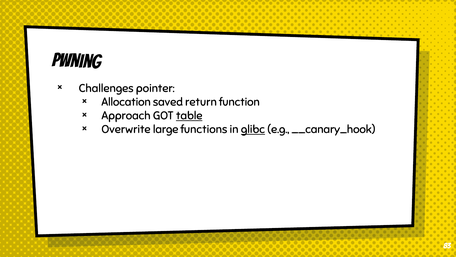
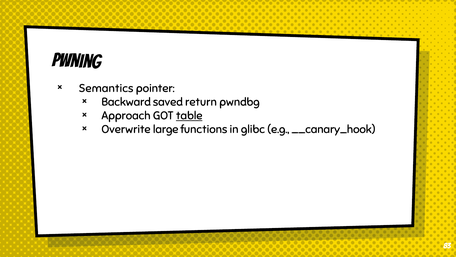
Challenges: Challenges -> Semantics
Allocation: Allocation -> Backward
function: function -> pwndbg
glibc underline: present -> none
